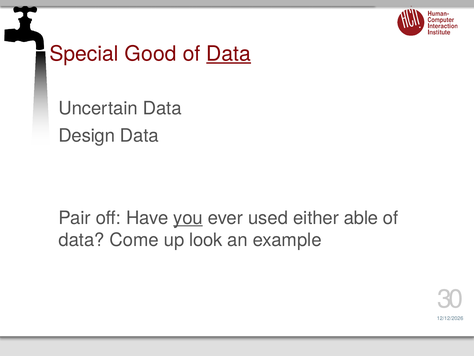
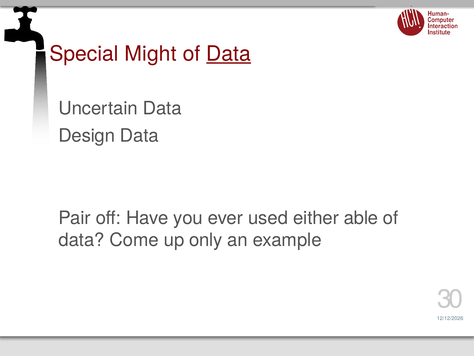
Good: Good -> Might
you underline: present -> none
look: look -> only
